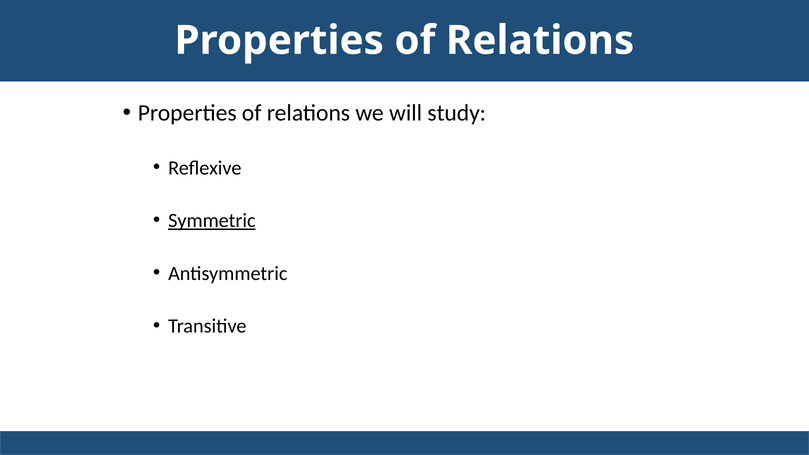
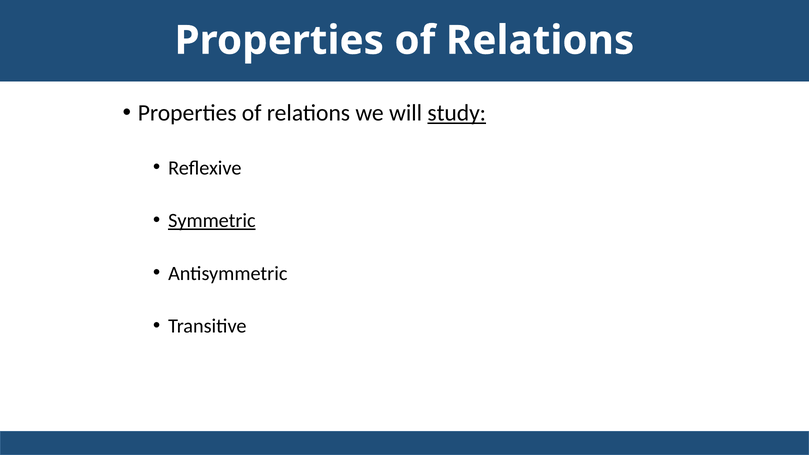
study underline: none -> present
